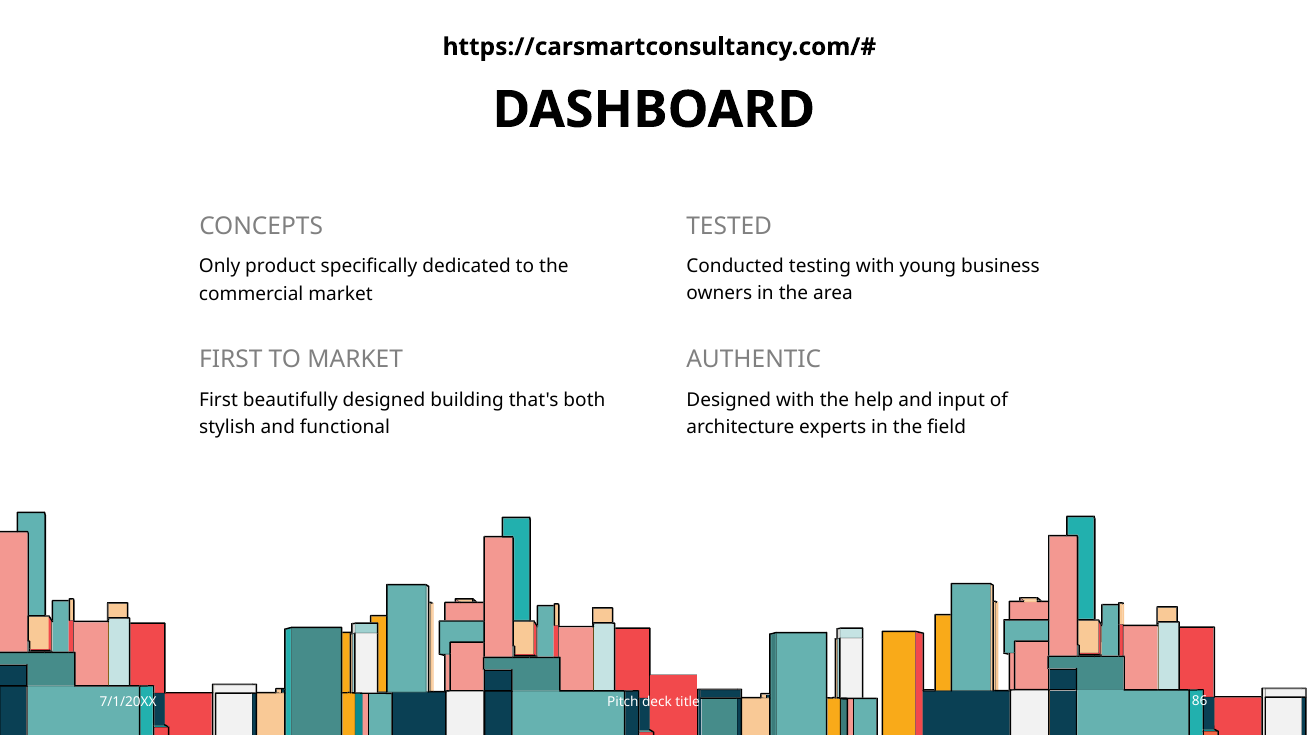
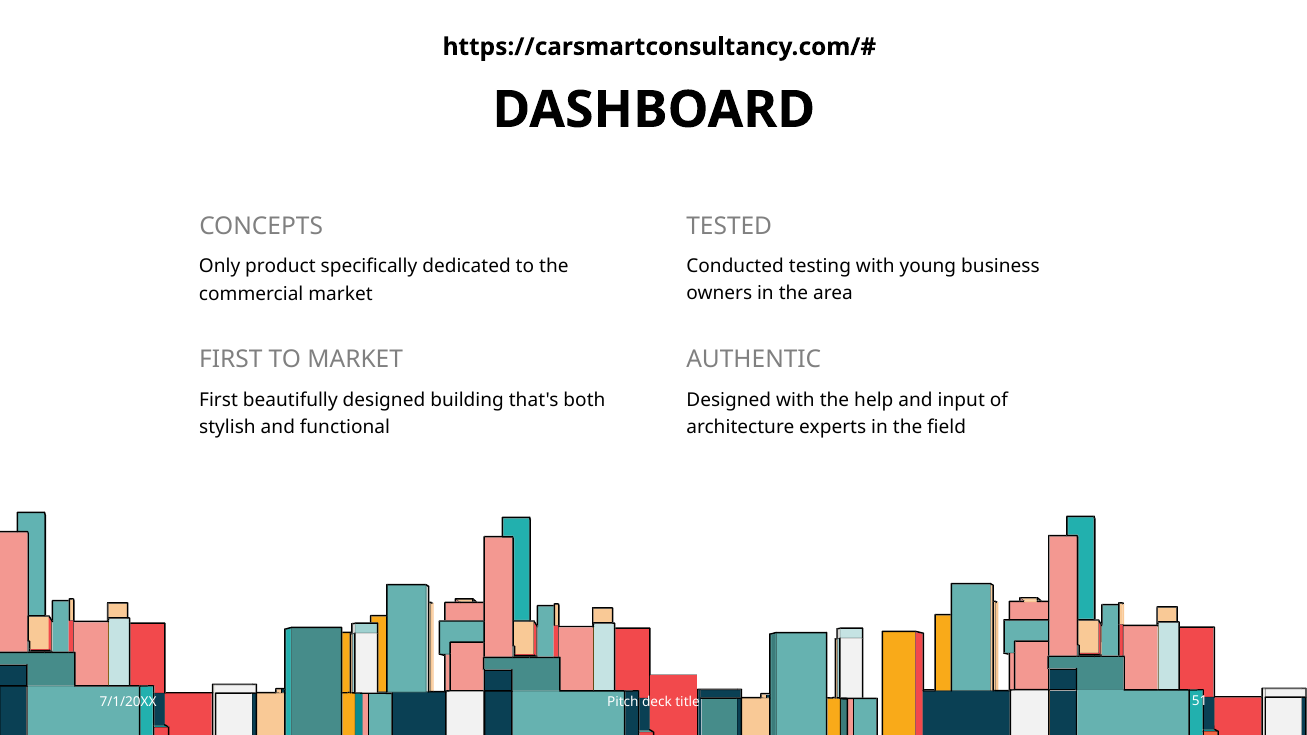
86: 86 -> 51
